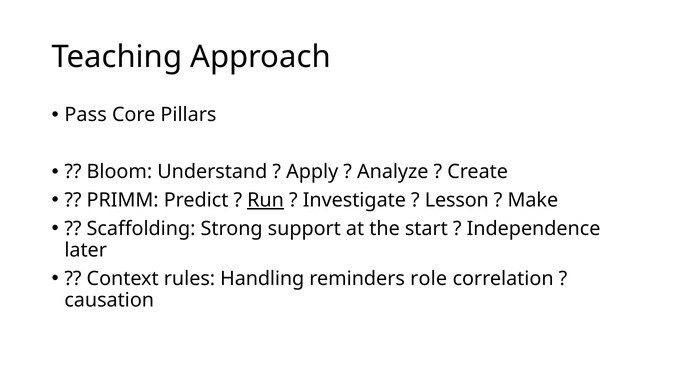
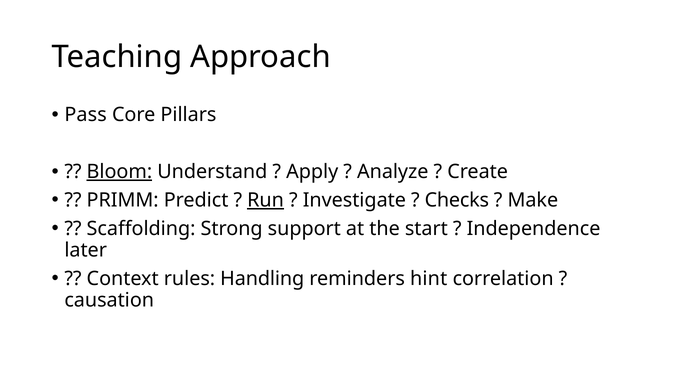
Bloom underline: none -> present
Lesson: Lesson -> Checks
role: role -> hint
